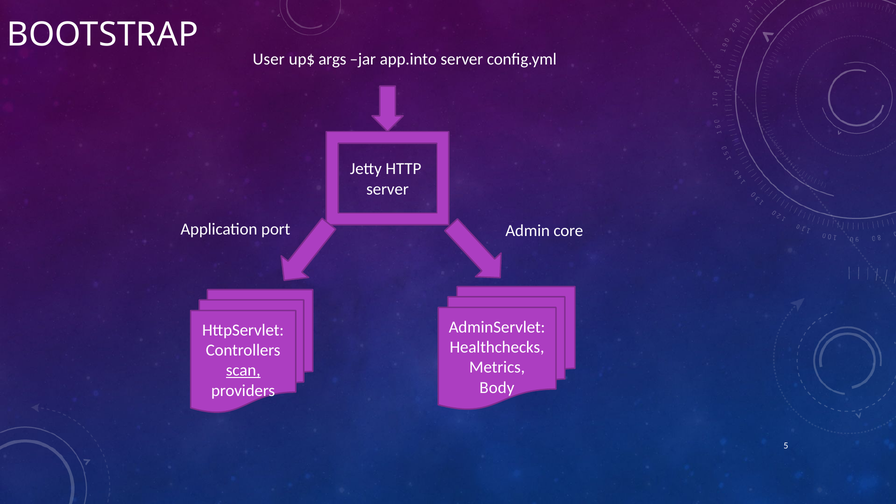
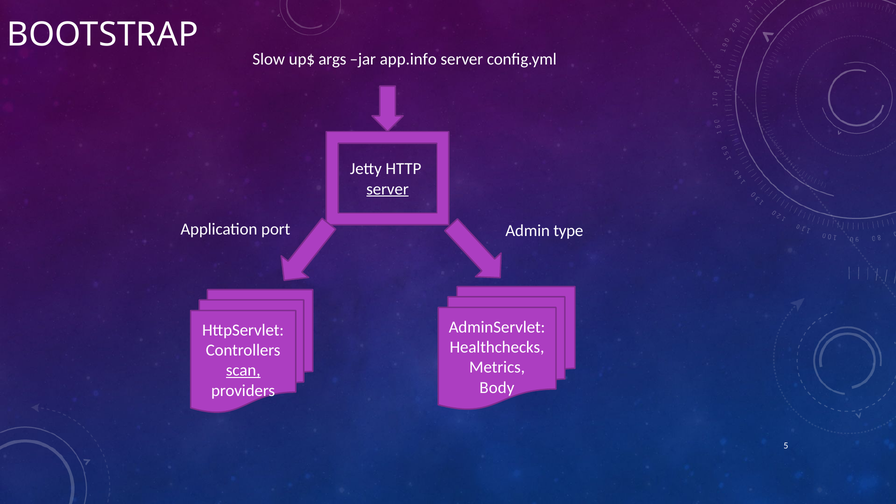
User: User -> Slow
app.into: app.into -> app.info
server at (388, 189) underline: none -> present
core: core -> type
